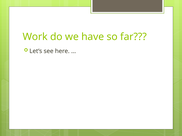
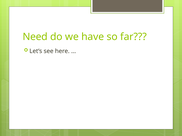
Work: Work -> Need
